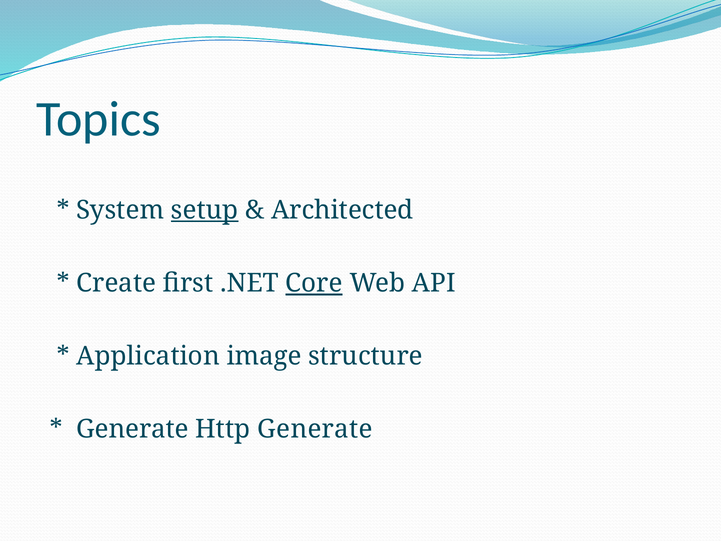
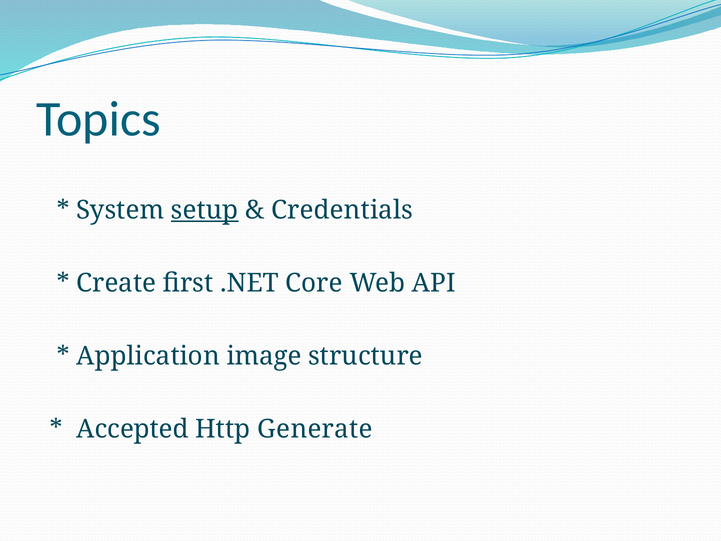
Architected: Architected -> Credentials
Core underline: present -> none
Generate at (133, 429): Generate -> Accepted
